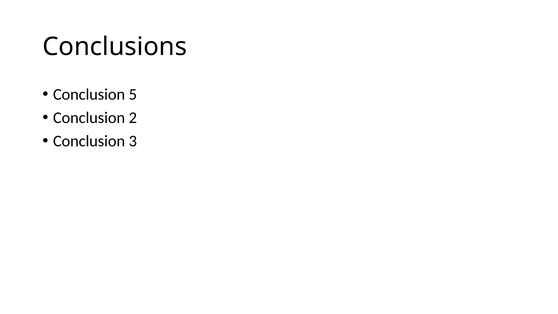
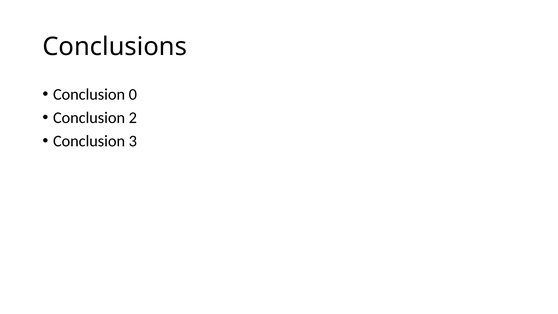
5: 5 -> 0
